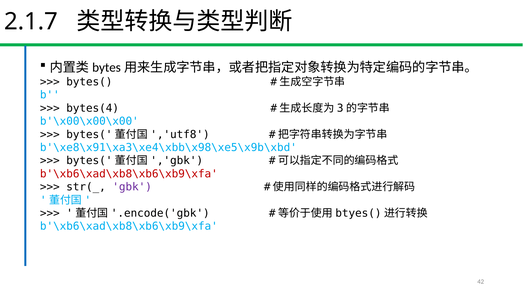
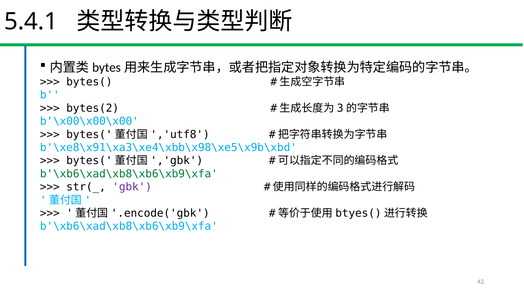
2.1.7: 2.1.7 -> 5.4.1
bytes(4: bytes(4 -> bytes(2
b'\xb6\xad\xb8\xb6\xb9\xfa at (129, 174) colour: red -> green
